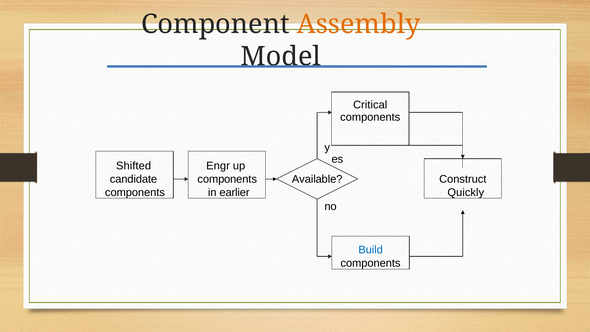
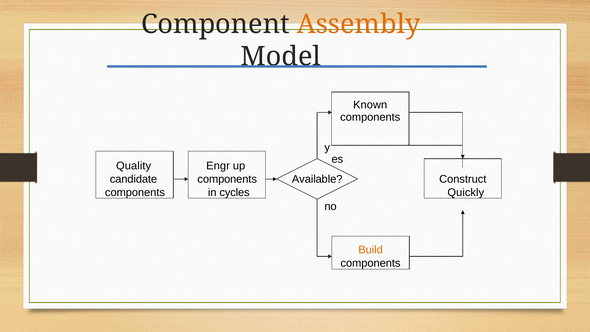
Critical: Critical -> Known
Shifted: Shifted -> Quality
earlier: earlier -> cycles
Build colour: blue -> orange
